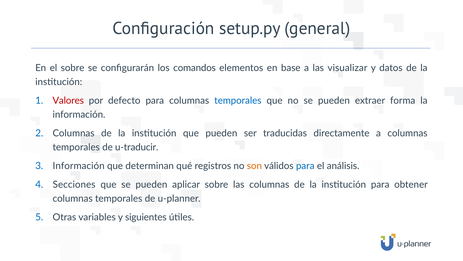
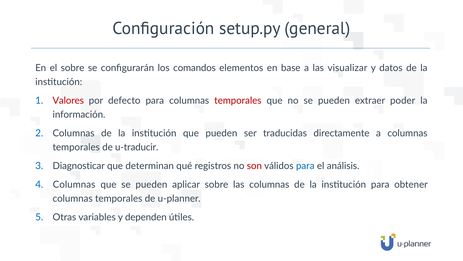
temporales at (238, 100) colour: blue -> red
forma: forma -> poder
Información at (79, 166): Información -> Diagnosticar
son colour: orange -> red
Secciones at (74, 184): Secciones -> Columnas
siguientes: siguientes -> dependen
